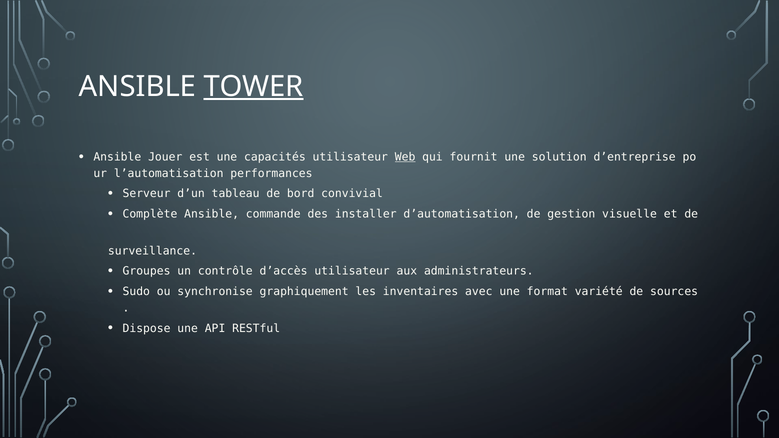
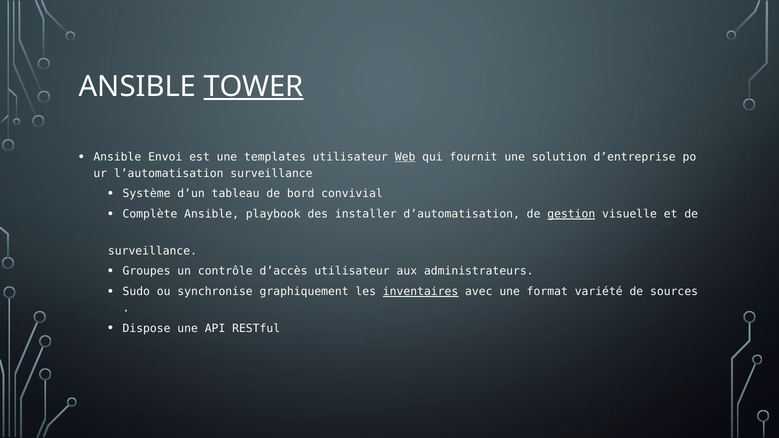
Jouer: Jouer -> Envoi
capacités: capacités -> templates
l’automatisation performances: performances -> surveillance
Serveur: Serveur -> Système
commande: commande -> playbook
gestion underline: none -> present
inventaires underline: none -> present
